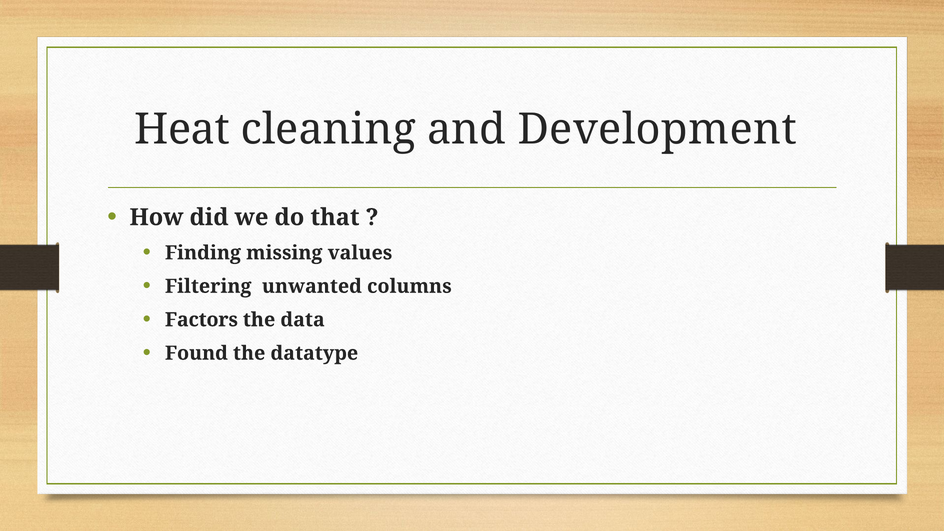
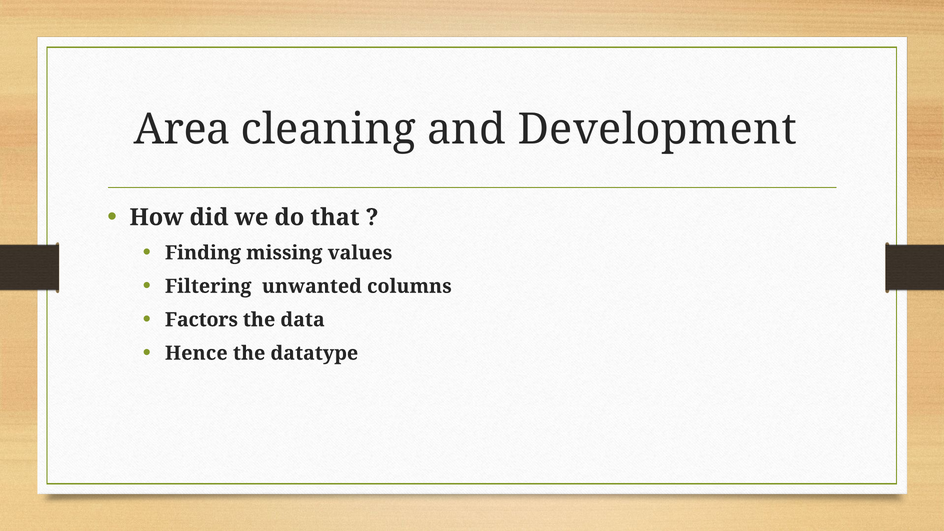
Heat: Heat -> Area
Found: Found -> Hence
